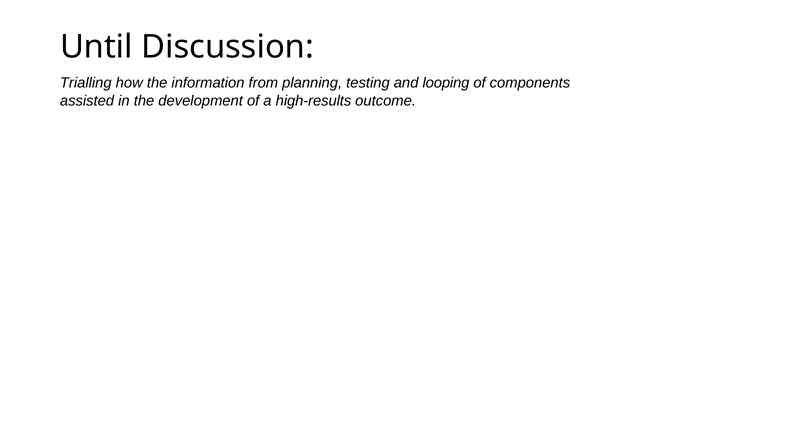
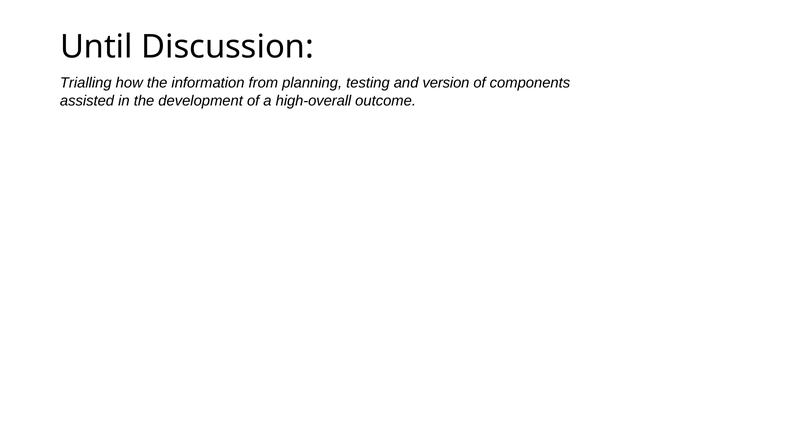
looping: looping -> version
high-results: high-results -> high-overall
